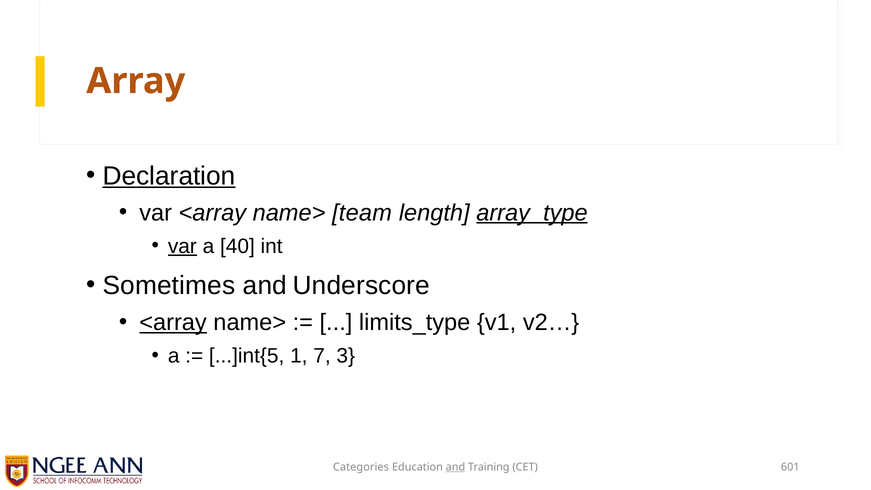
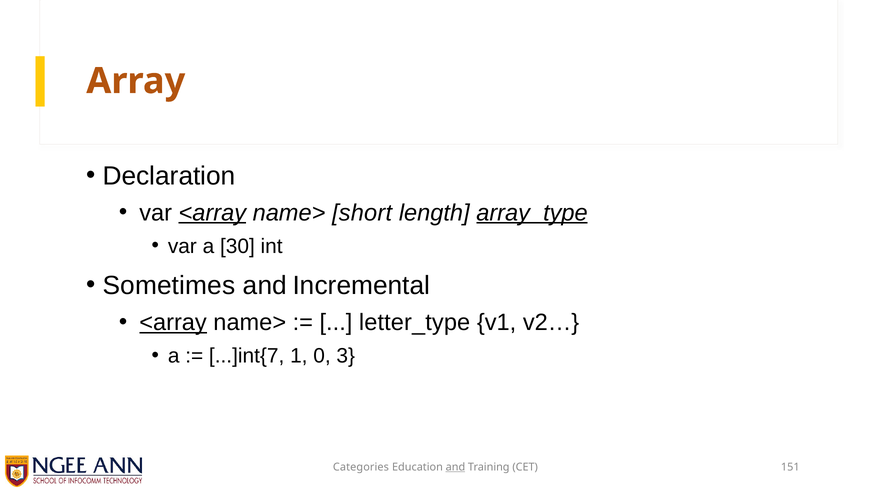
Declaration underline: present -> none
<array at (212, 213) underline: none -> present
team: team -> short
var at (182, 246) underline: present -> none
40: 40 -> 30
Underscore: Underscore -> Incremental
limits_type: limits_type -> letter_type
...]int{5: ...]int{5 -> ...]int{7
7: 7 -> 0
601: 601 -> 151
